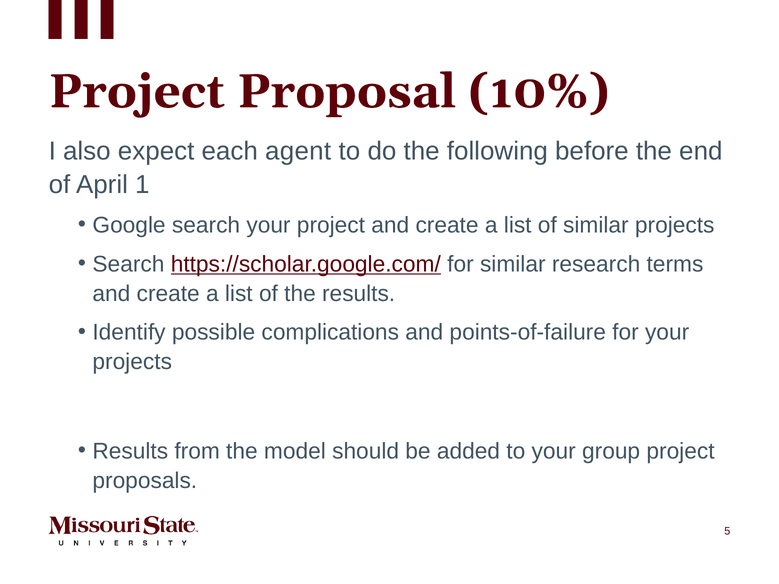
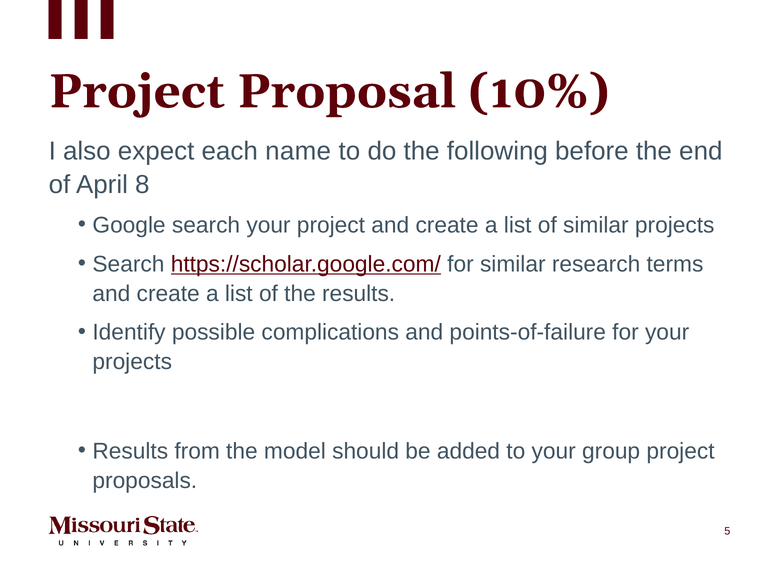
agent: agent -> name
1: 1 -> 8
